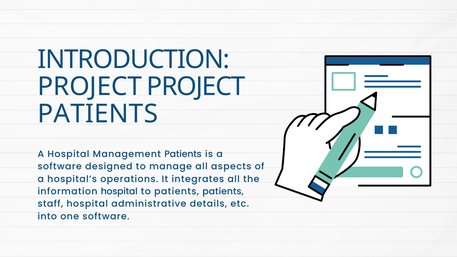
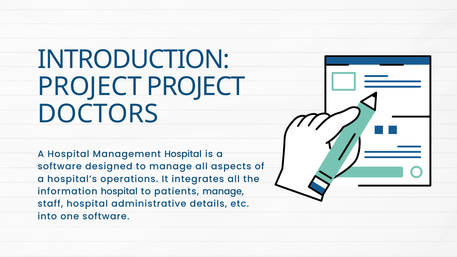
PATIENTS at (98, 114): PATIENTS -> DOCTORS
Management Patients: Patients -> Hospital
patients patients: patients -> manage
